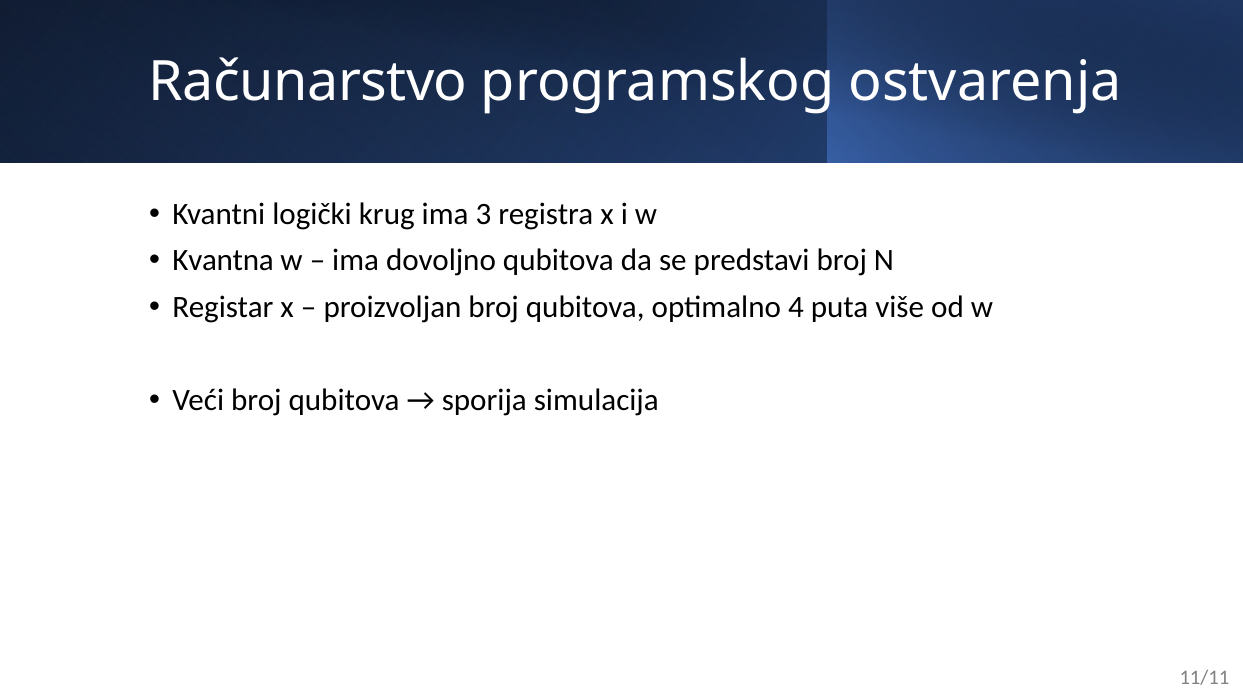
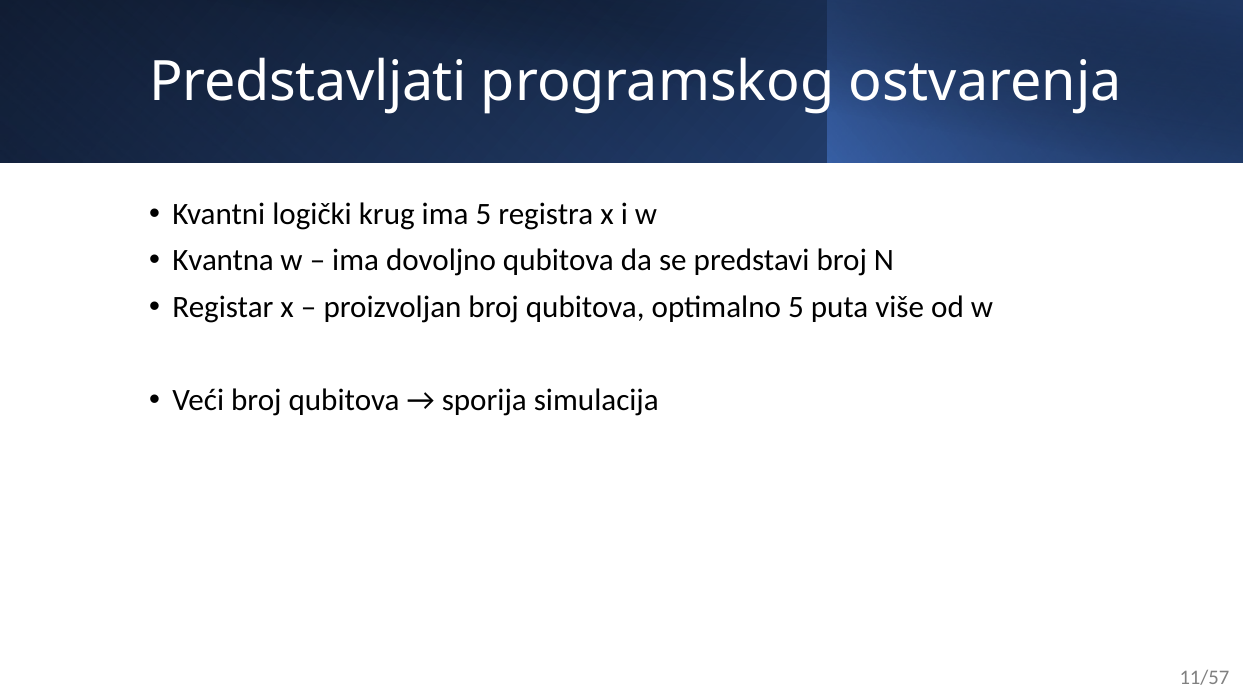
Računarstvo: Računarstvo -> Predstavljati
ima 3: 3 -> 5
optimalno 4: 4 -> 5
11/11: 11/11 -> 11/57
